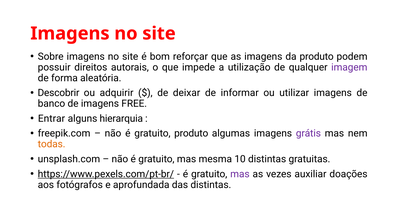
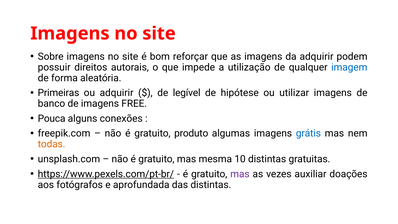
da produto: produto -> adquirir
imagem colour: purple -> blue
Descobrir: Descobrir -> Primeiras
deixar: deixar -> legível
informar: informar -> hipótese
Entrar: Entrar -> Pouca
hierarquia: hierarquia -> conexões
grátis colour: purple -> blue
